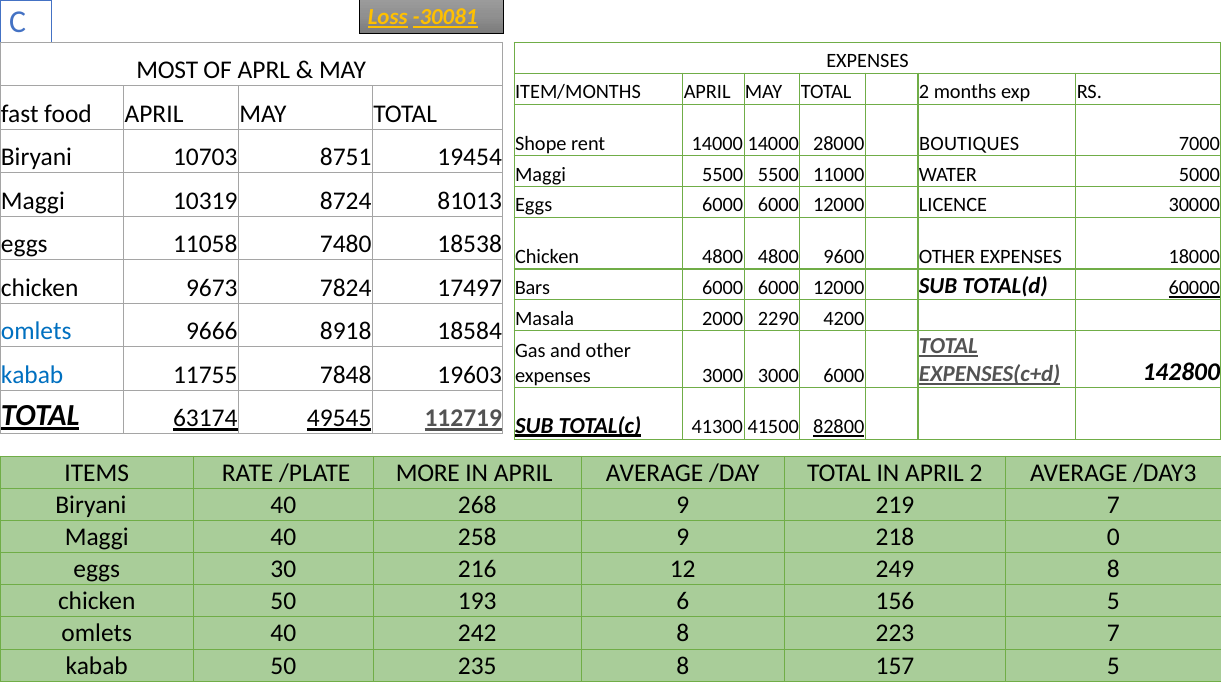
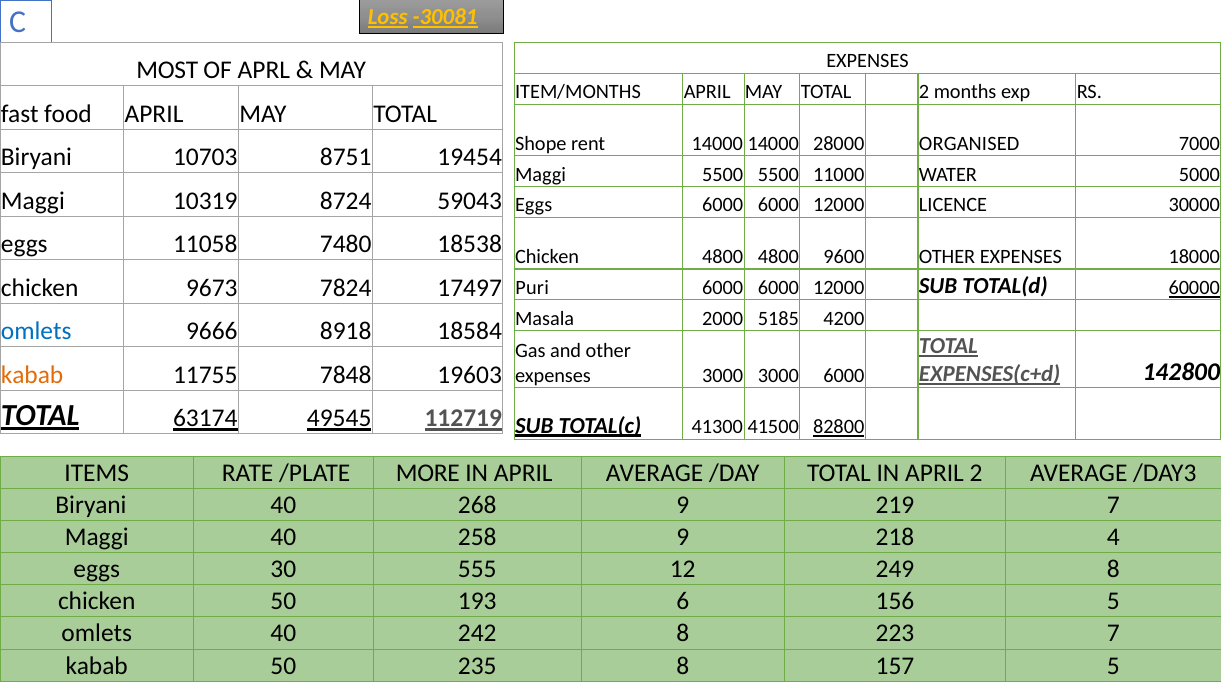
BOUTIQUES: BOUTIQUES -> ORGANISED
81013: 81013 -> 59043
Bars: Bars -> Puri
2290: 2290 -> 5185
kabab at (32, 375) colour: blue -> orange
0: 0 -> 4
216: 216 -> 555
